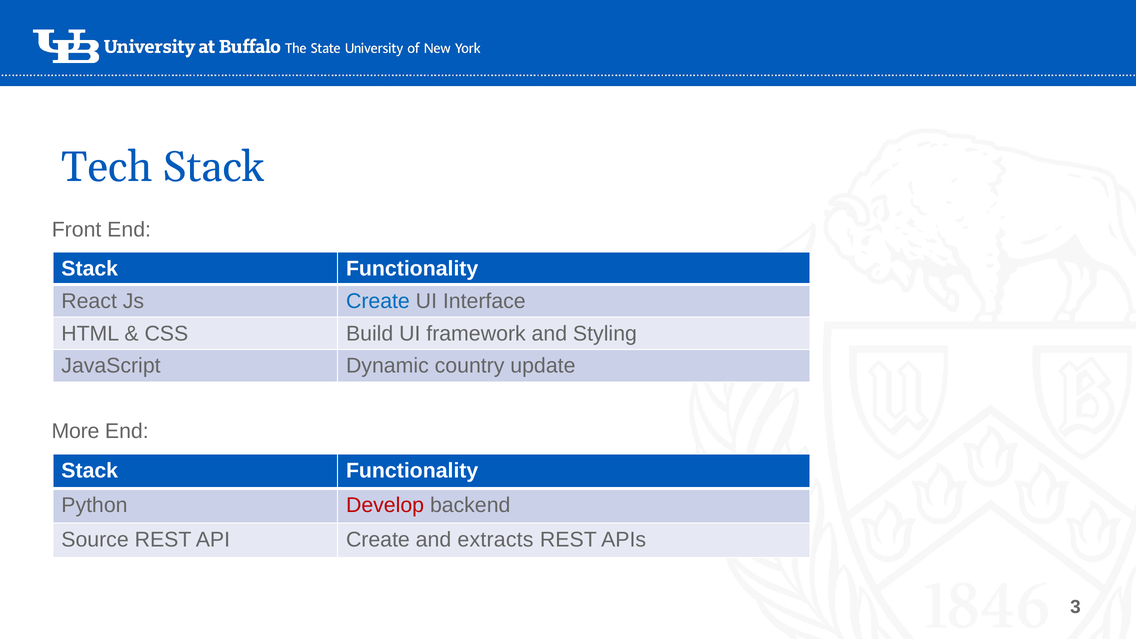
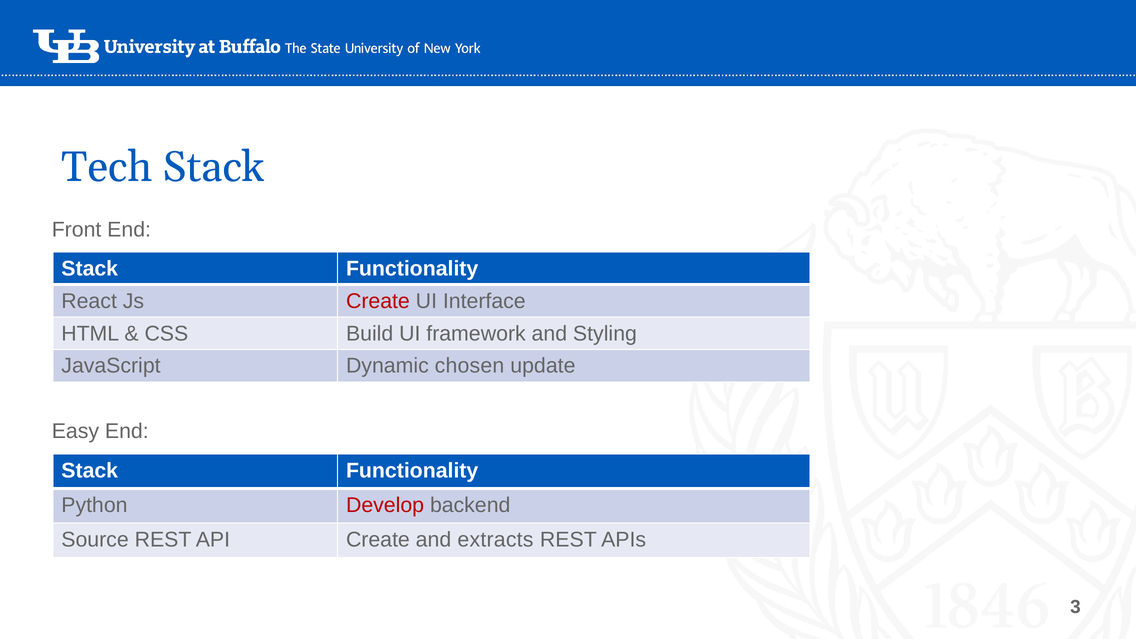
Create at (378, 301) colour: blue -> red
country: country -> chosen
More: More -> Easy
